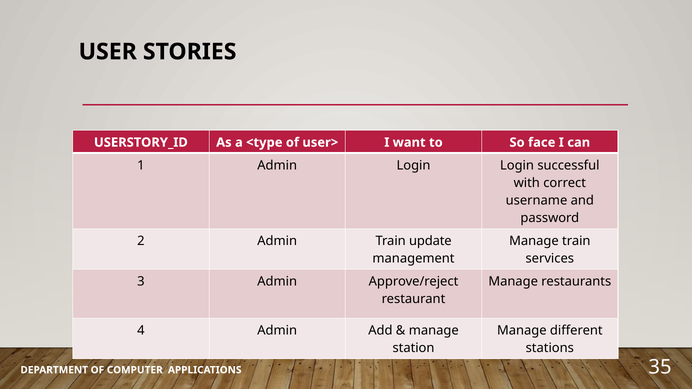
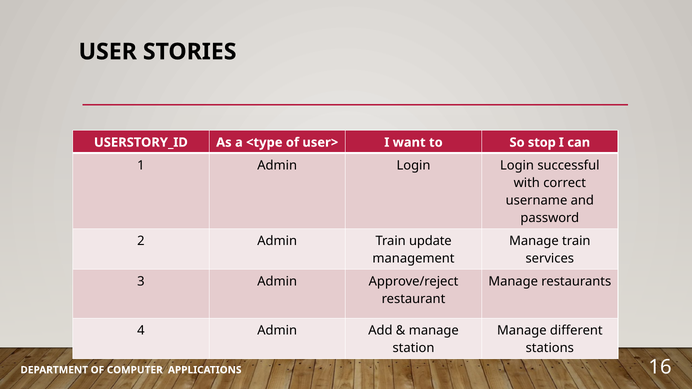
face: face -> stop
35: 35 -> 16
